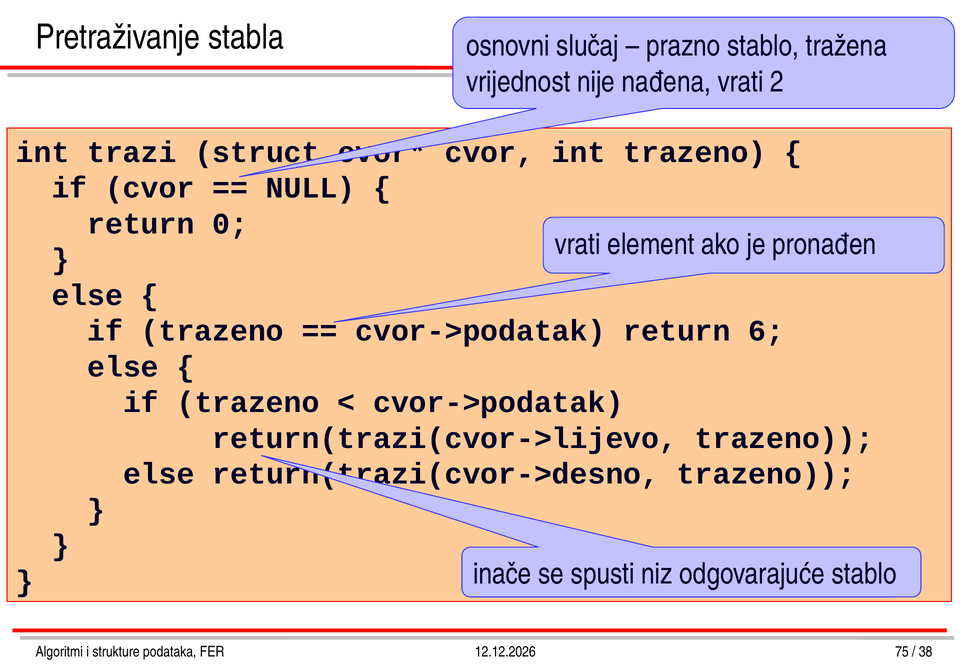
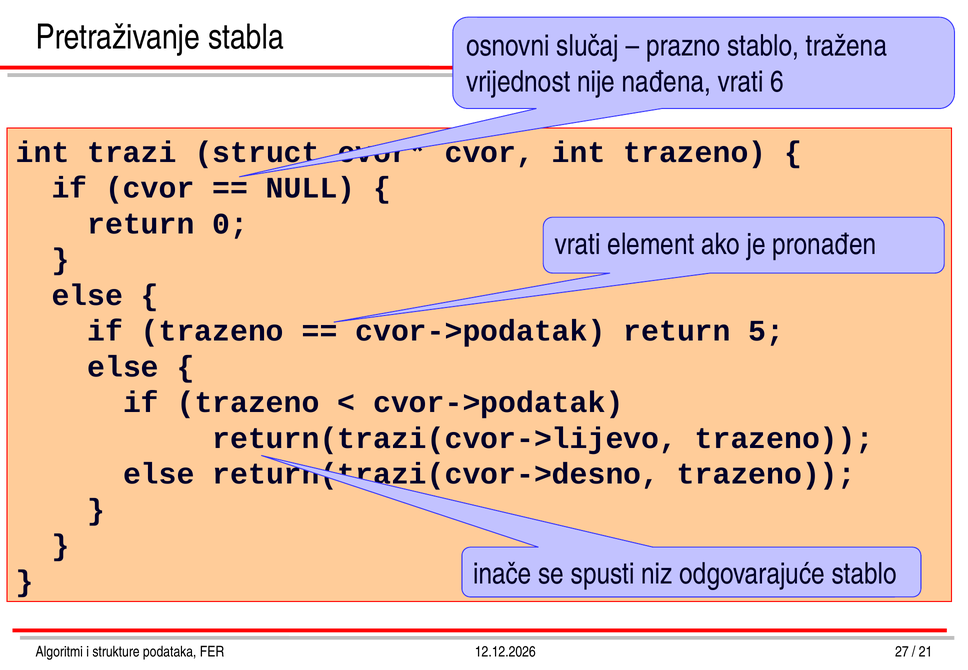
2: 2 -> 6
6: 6 -> 5
75: 75 -> 27
38: 38 -> 21
